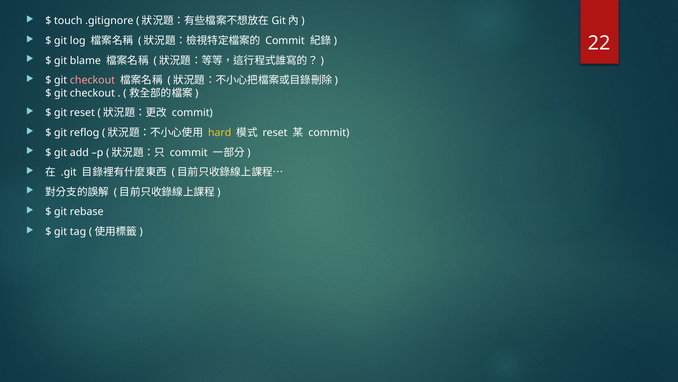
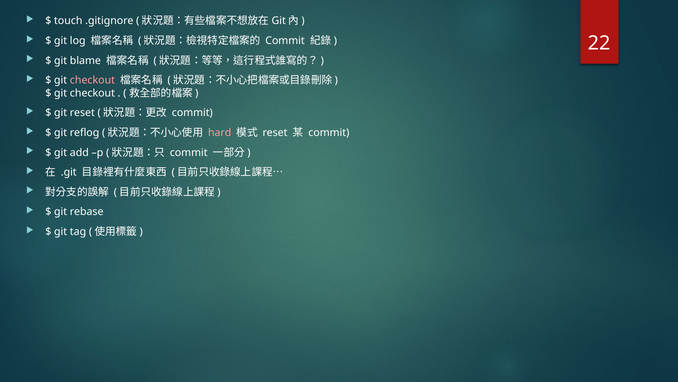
hard colour: yellow -> pink
